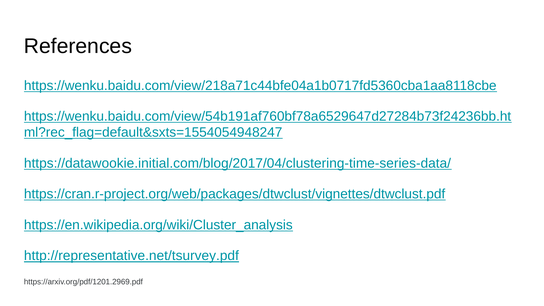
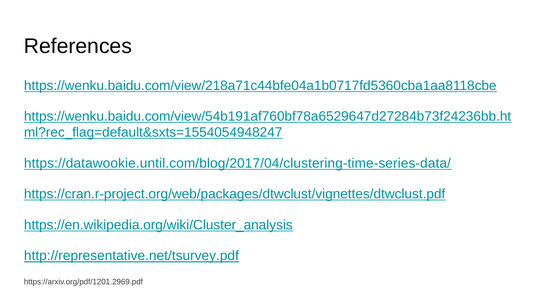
https://datawookie.initial.com/blog/2017/04/clustering-time-series-data/: https://datawookie.initial.com/blog/2017/04/clustering-time-series-data/ -> https://datawookie.until.com/blog/2017/04/clustering-time-series-data/
